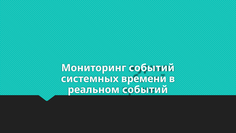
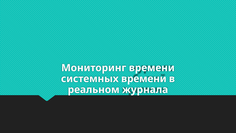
Мониторинг событий: событий -> времени
реальном событий: событий -> журнала
